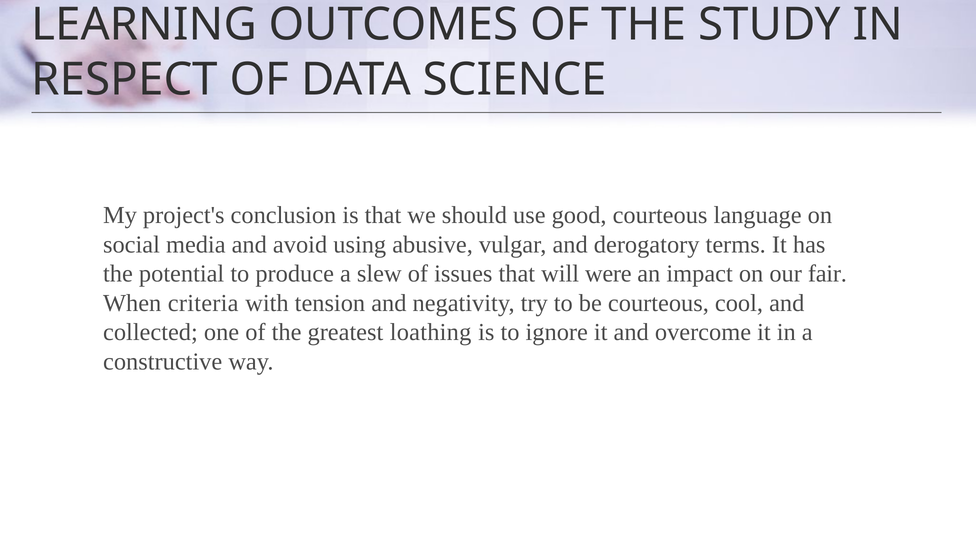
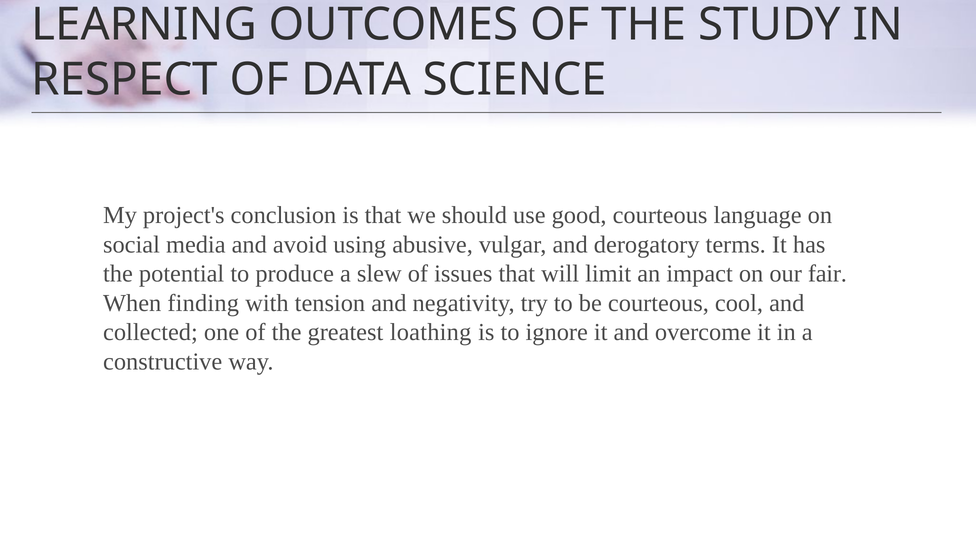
were: were -> limit
criteria: criteria -> finding
